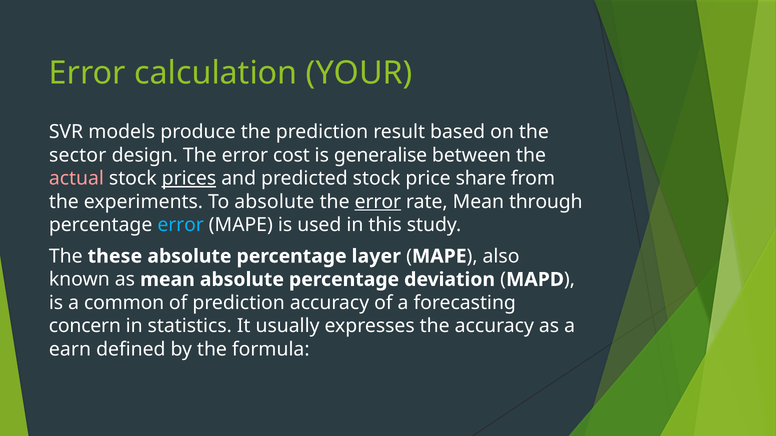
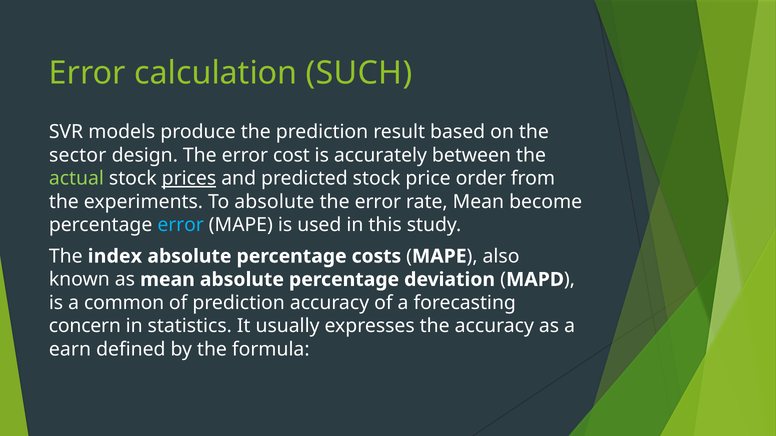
YOUR: YOUR -> SUCH
generalise: generalise -> accurately
actual colour: pink -> light green
share: share -> order
error at (378, 202) underline: present -> none
through: through -> become
these: these -> index
layer: layer -> costs
